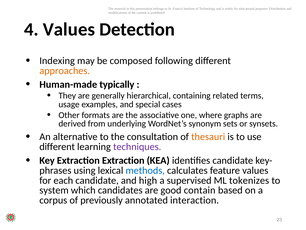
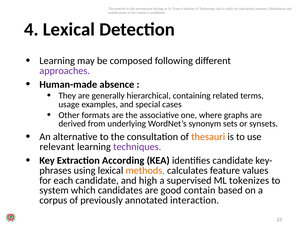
4 Values: Values -> Lexical
Indexing at (57, 61): Indexing -> Learning
approaches colour: orange -> purple
typically: typically -> absence
different at (57, 146): different -> relevant
Extraction Extraction: Extraction -> According
methods colour: blue -> orange
